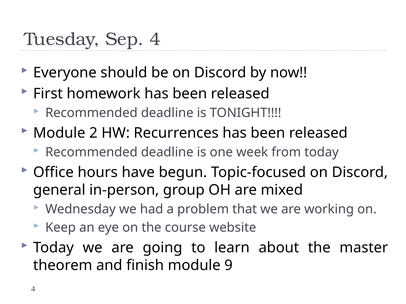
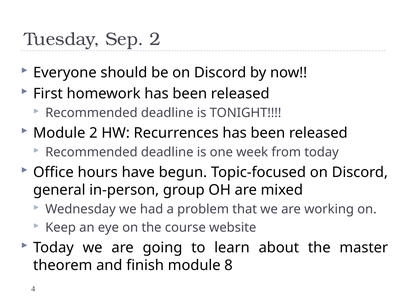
Sep 4: 4 -> 2
9: 9 -> 8
